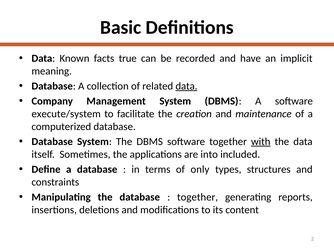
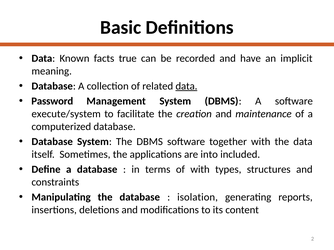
Company: Company -> Password
with at (261, 142) underline: present -> none
of only: only -> with
together at (198, 197): together -> isolation
